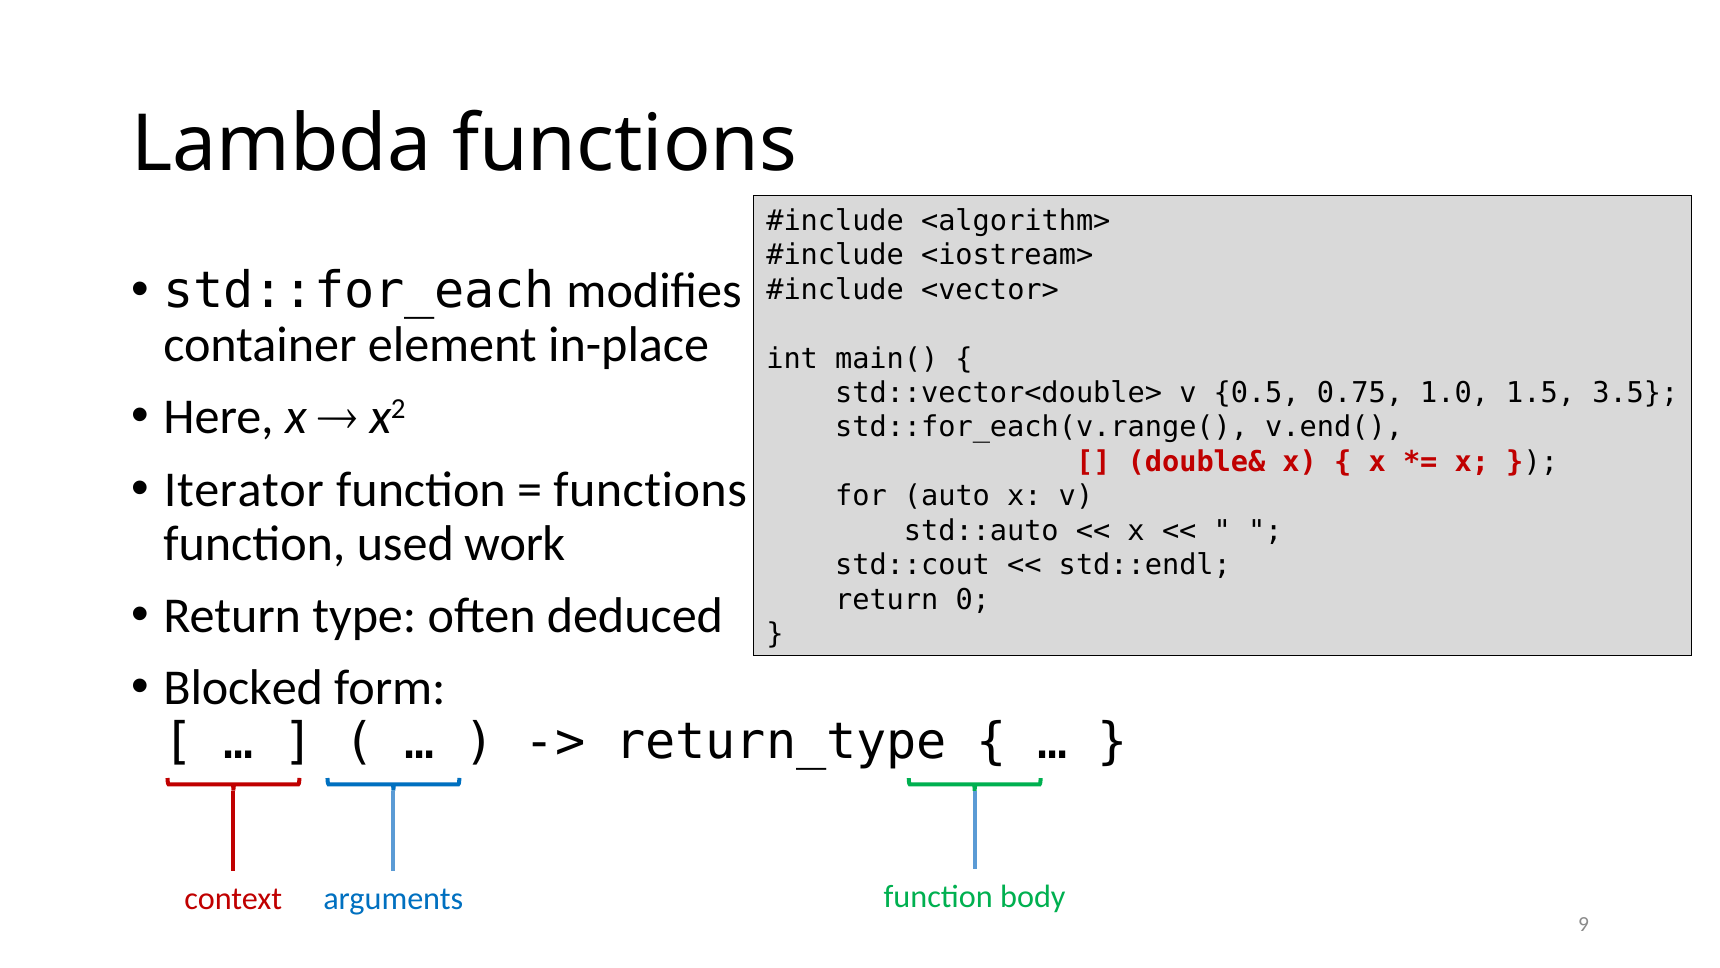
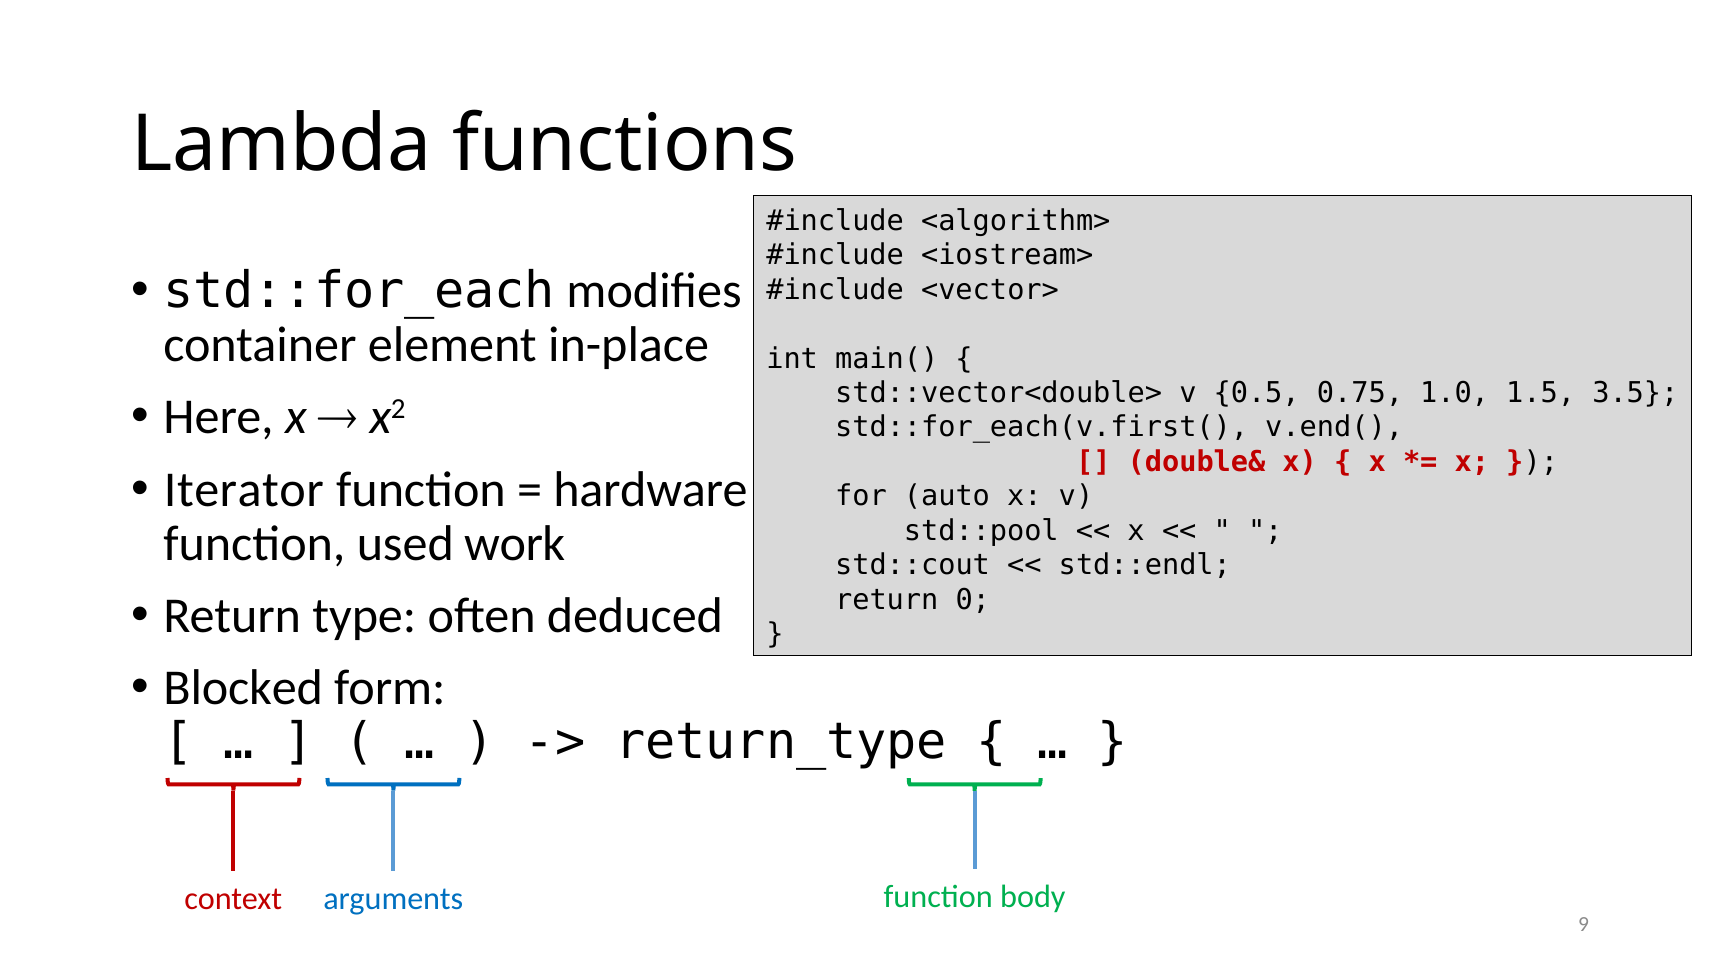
std::for_each(v.range(: std::for_each(v.range( -> std::for_each(v.first(
functions at (650, 489): functions -> hardware
std::auto: std::auto -> std::pool
